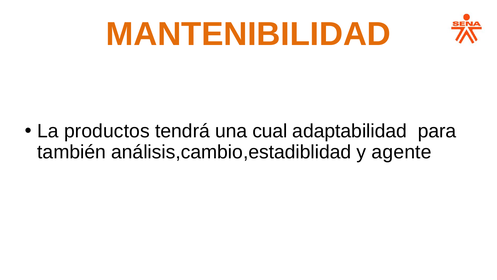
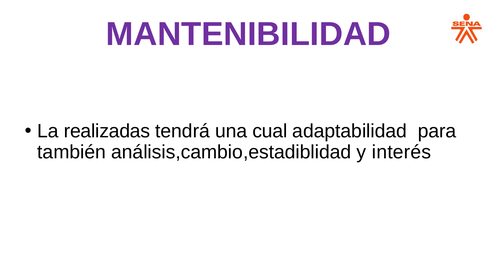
MANTENIBILIDAD colour: orange -> purple
productos: productos -> realizadas
agente: agente -> interés
